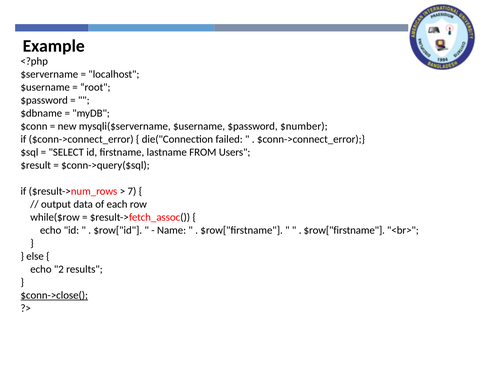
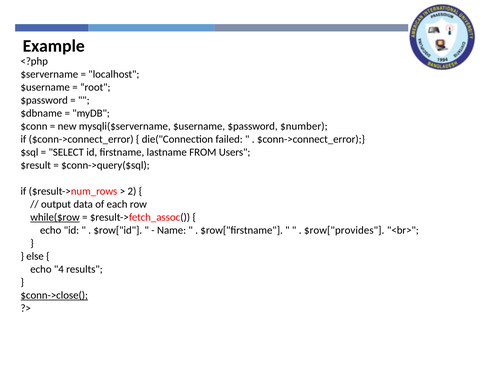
7: 7 -> 2
while($row underline: none -> present
$row["firstname at (344, 230): $row["firstname -> $row["provides
2: 2 -> 4
